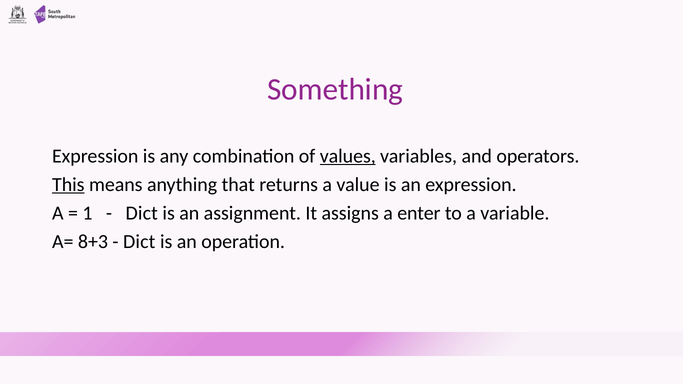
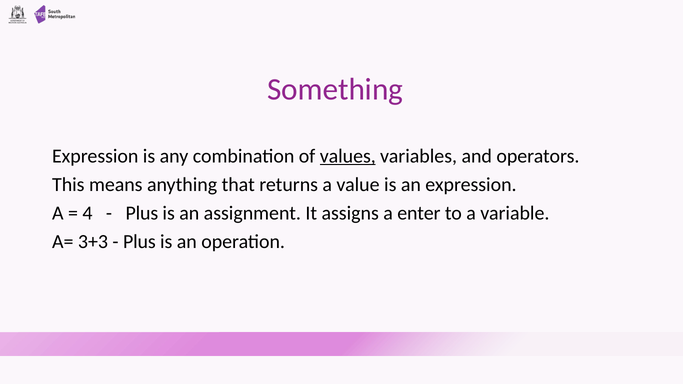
This underline: present -> none
1: 1 -> 4
Dict at (142, 213): Dict -> Plus
8+3: 8+3 -> 3+3
Dict at (139, 242): Dict -> Plus
